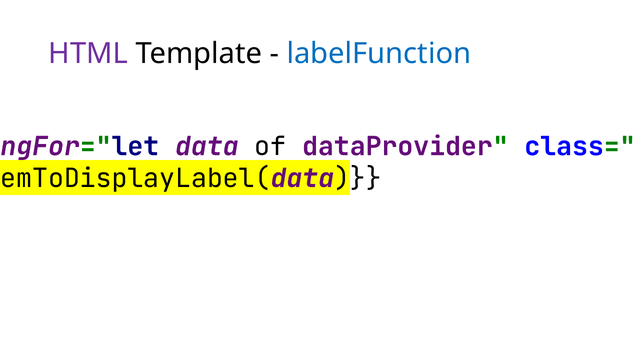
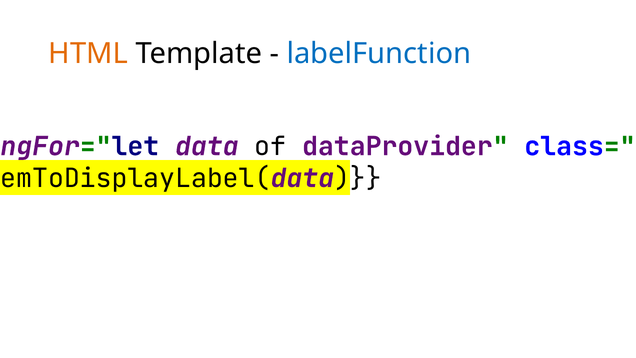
HTML colour: purple -> orange
